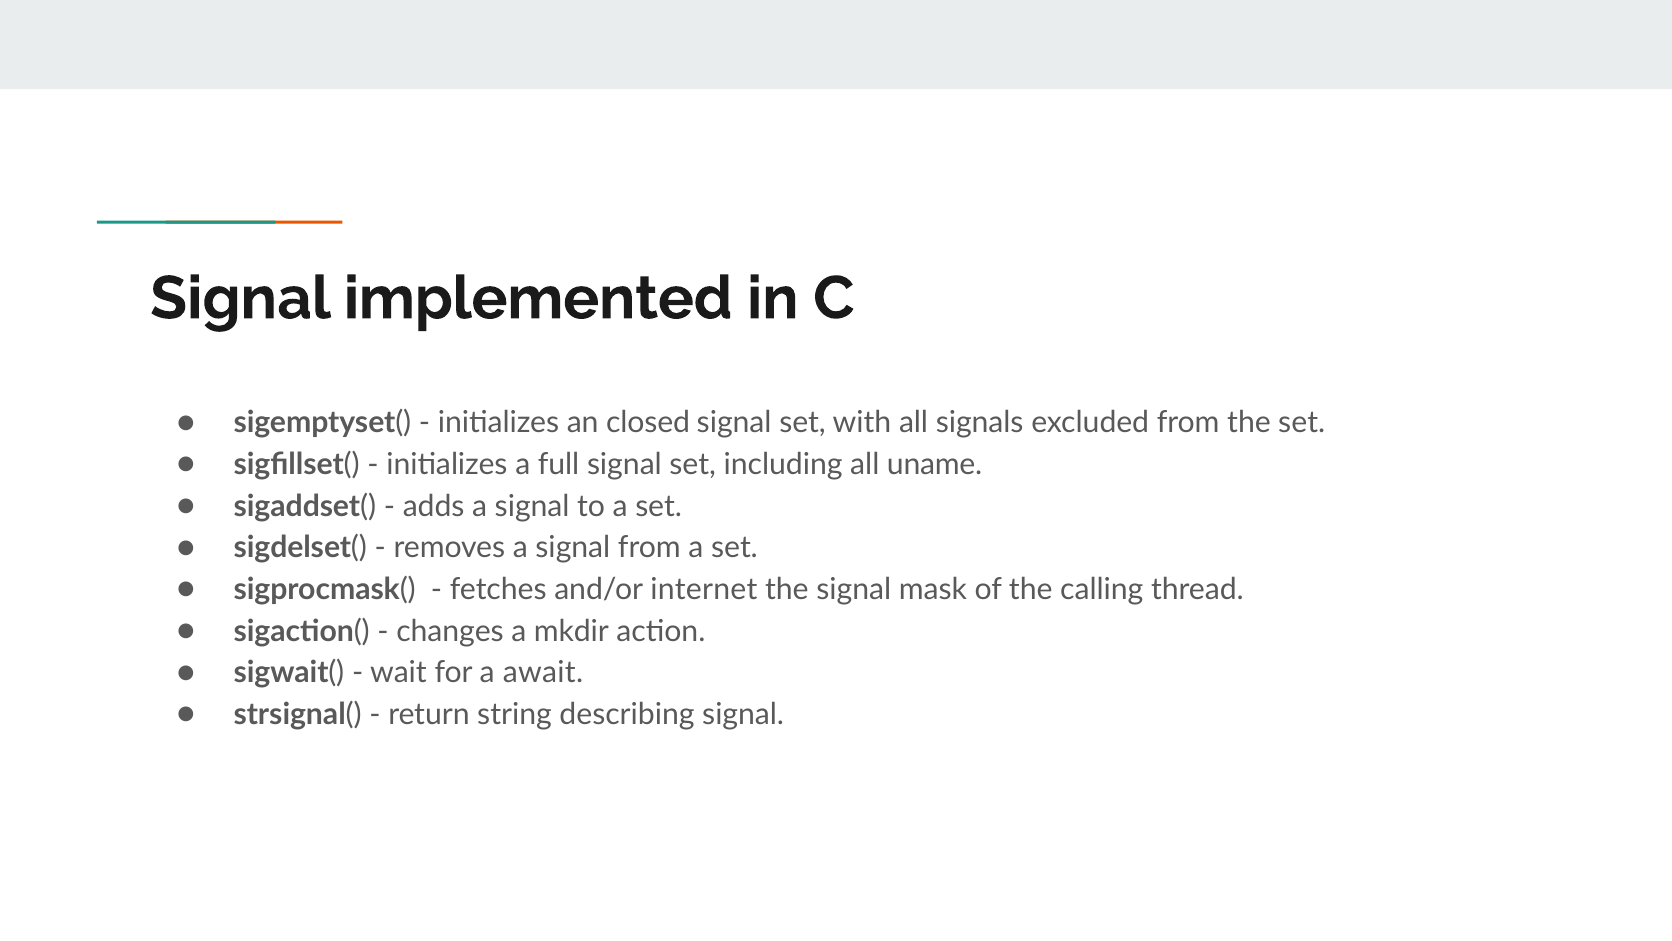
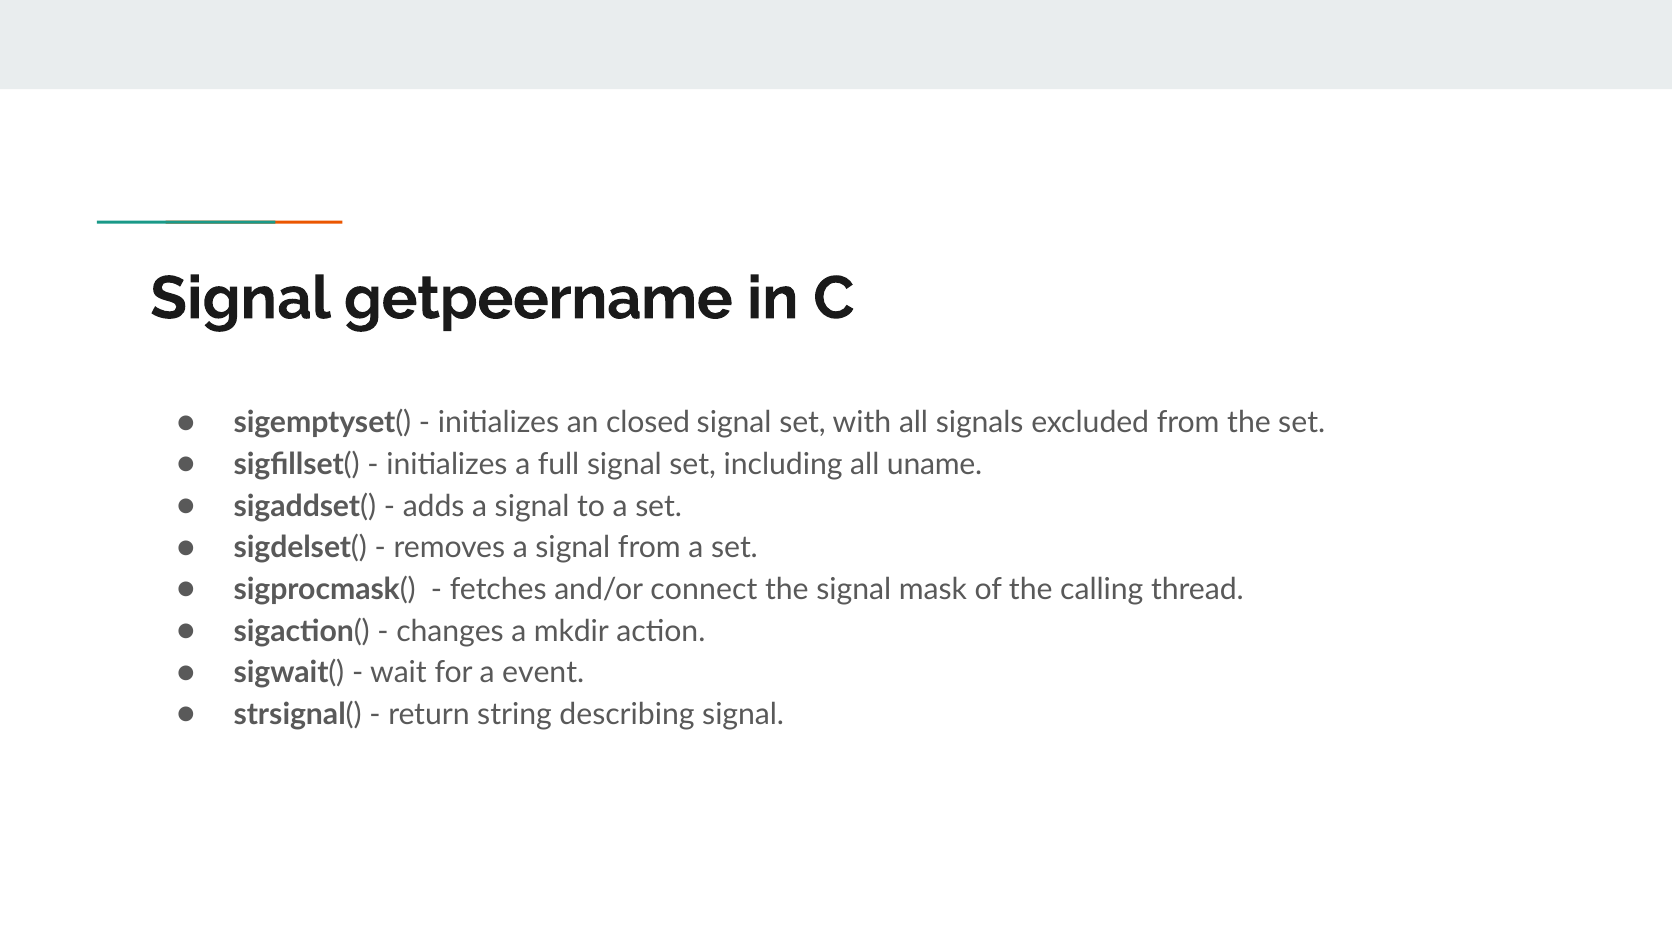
implemented: implemented -> getpeername
internet: internet -> connect
await: await -> event
